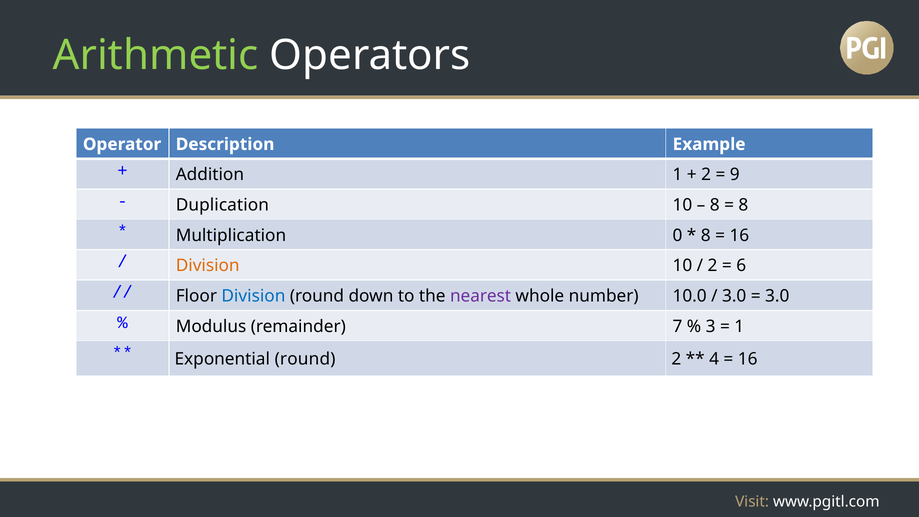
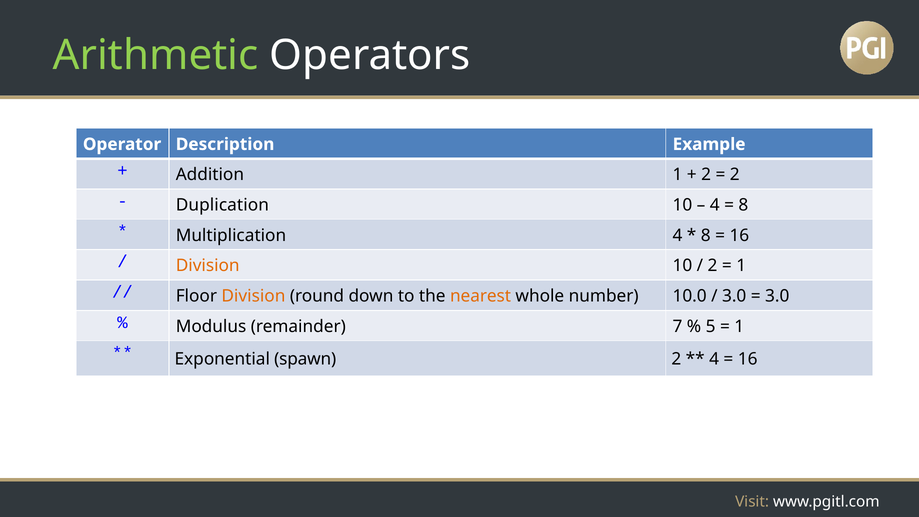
9 at (735, 175): 9 -> 2
8 at (715, 205): 8 -> 4
Multiplication 0: 0 -> 4
6 at (741, 266): 6 -> 1
Division at (253, 296) colour: blue -> orange
nearest colour: purple -> orange
3: 3 -> 5
Exponential round: round -> spawn
